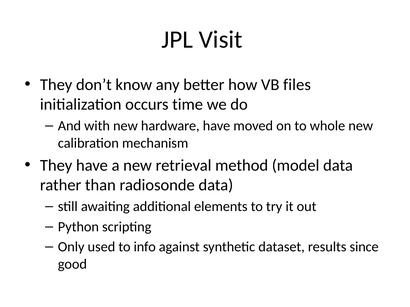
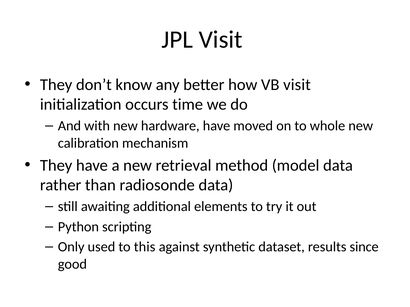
VB files: files -> visit
info: info -> this
